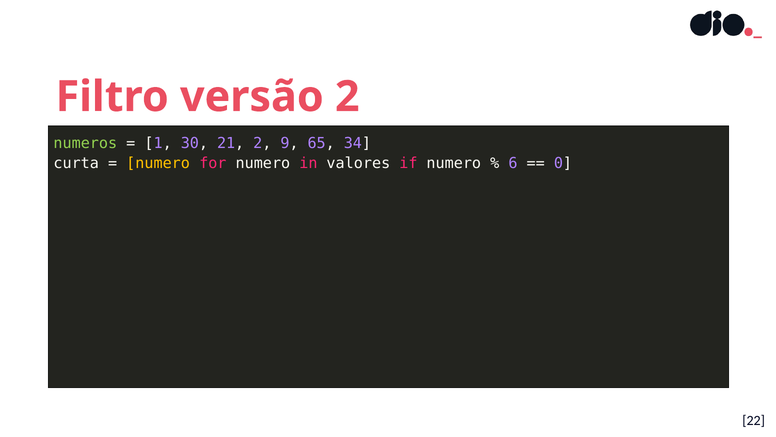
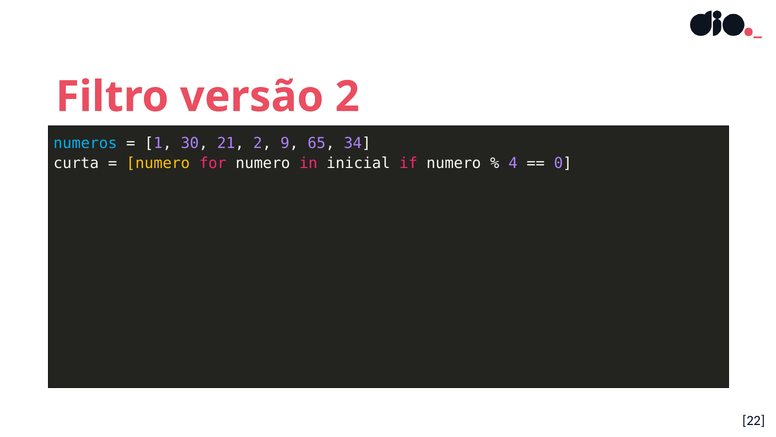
numeros colour: light green -> light blue
valores: valores -> inicial
6: 6 -> 4
